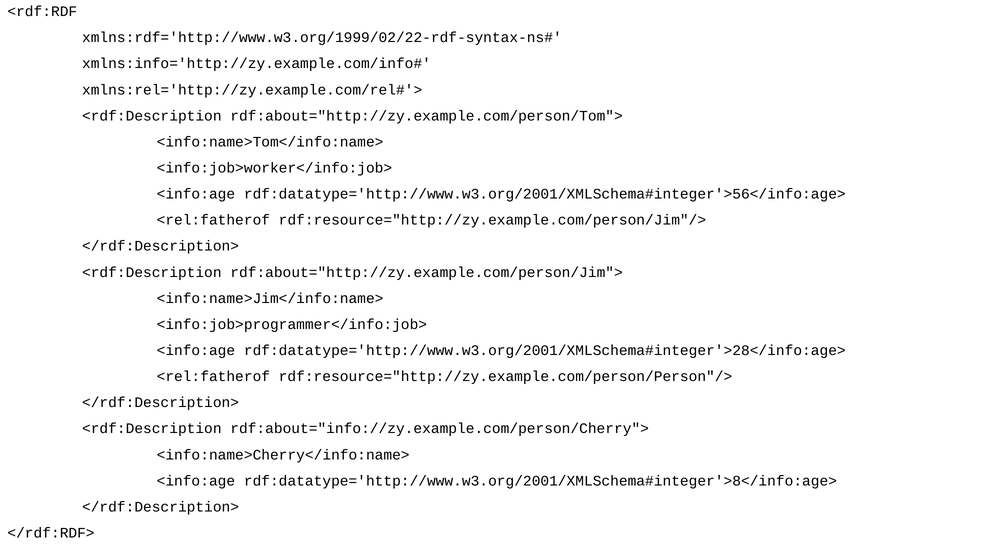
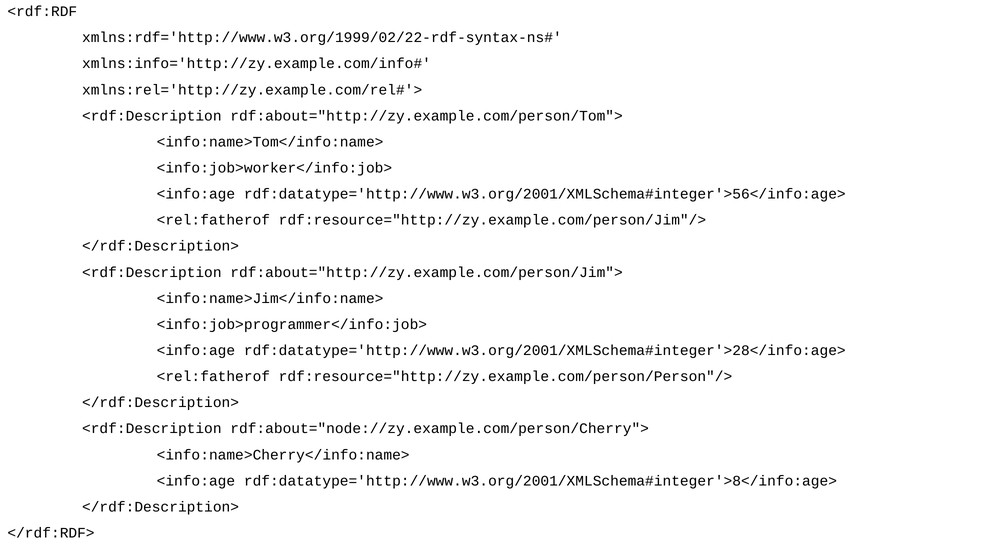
rdf:about="info://zy.example.com/person/Cherry">: rdf:about="info://zy.example.com/person/Cherry"> -> rdf:about="node://zy.example.com/person/Cherry">
